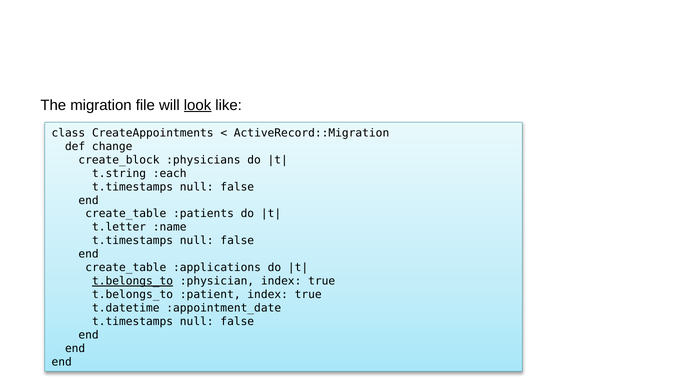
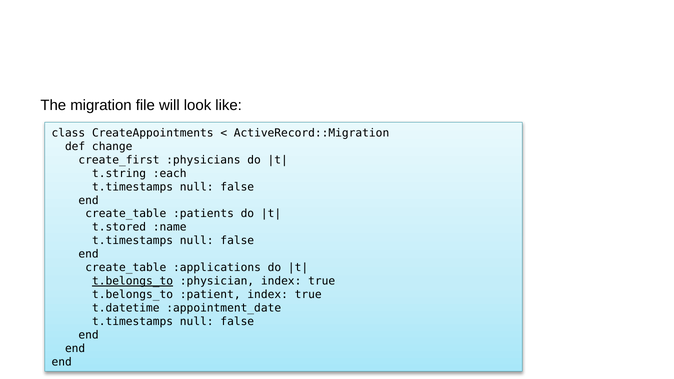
look underline: present -> none
create_block: create_block -> create_first
t.letter: t.letter -> t.stored
